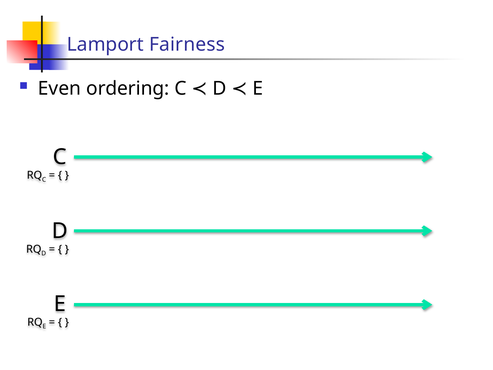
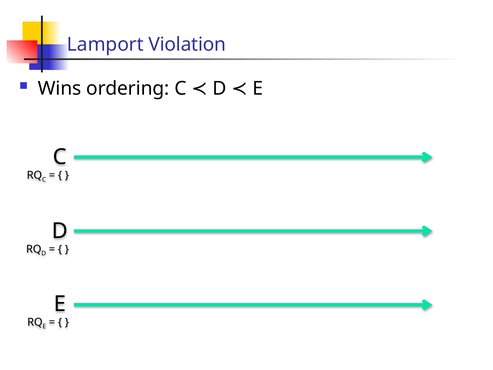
Fairness: Fairness -> Violation
Even: Even -> Wins
